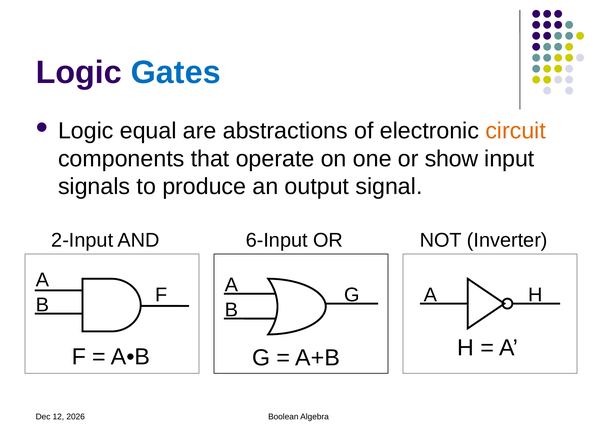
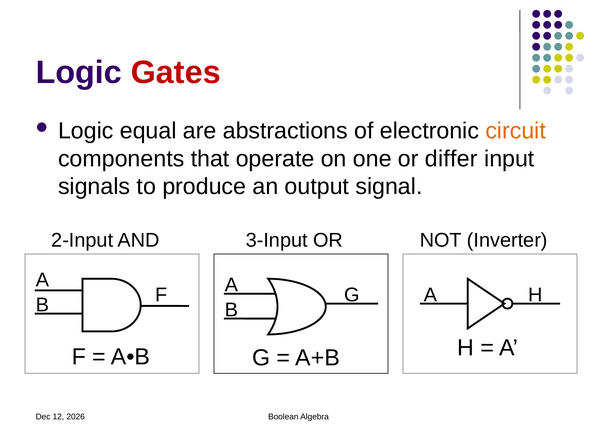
Gates colour: blue -> red
show: show -> differ
6-Input: 6-Input -> 3-Input
